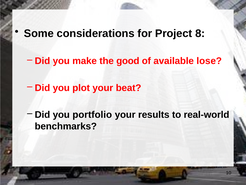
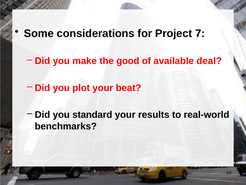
8: 8 -> 7
lose: lose -> deal
portfolio: portfolio -> standard
